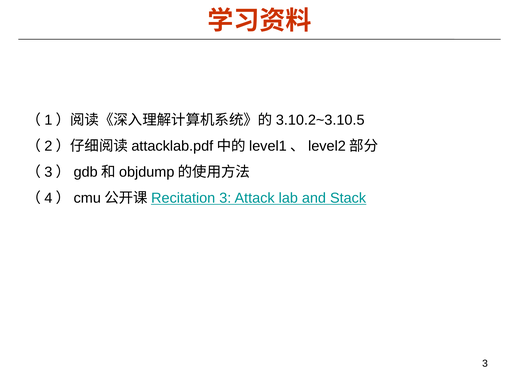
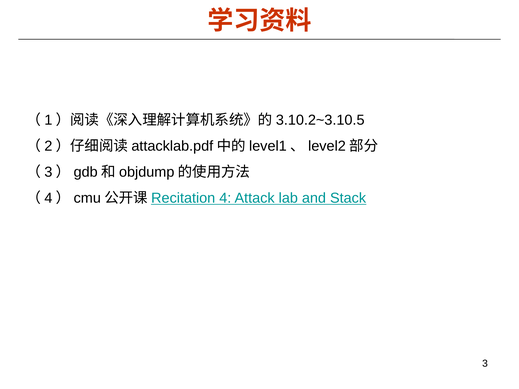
3 at (225, 198): 3 -> 4
